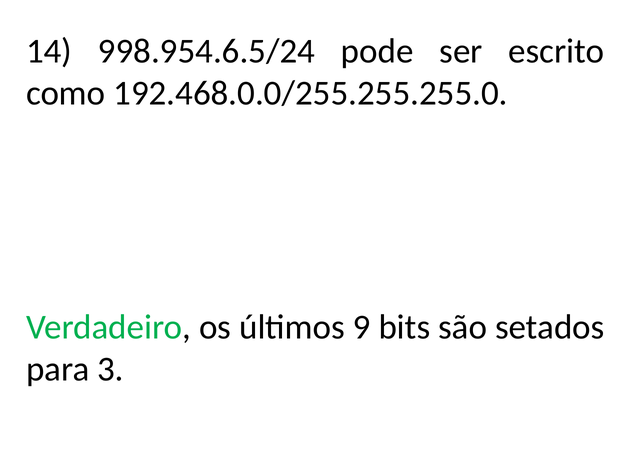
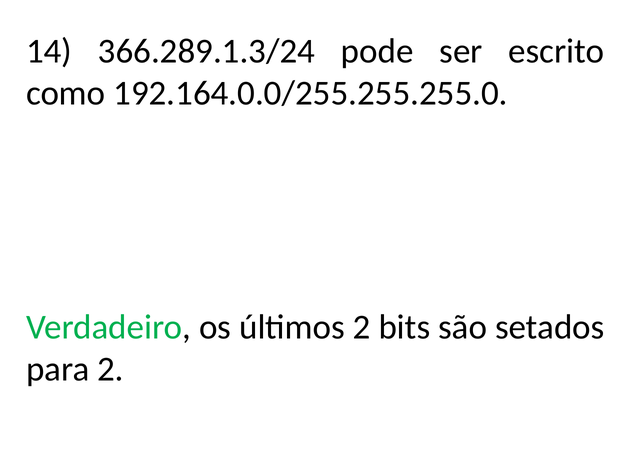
998.954.6.5/24: 998.954.6.5/24 -> 366.289.1.3/24
192.468.0.0/255.255.255.0: 192.468.0.0/255.255.255.0 -> 192.164.0.0/255.255.255.0
últimos 9: 9 -> 2
para 3: 3 -> 2
